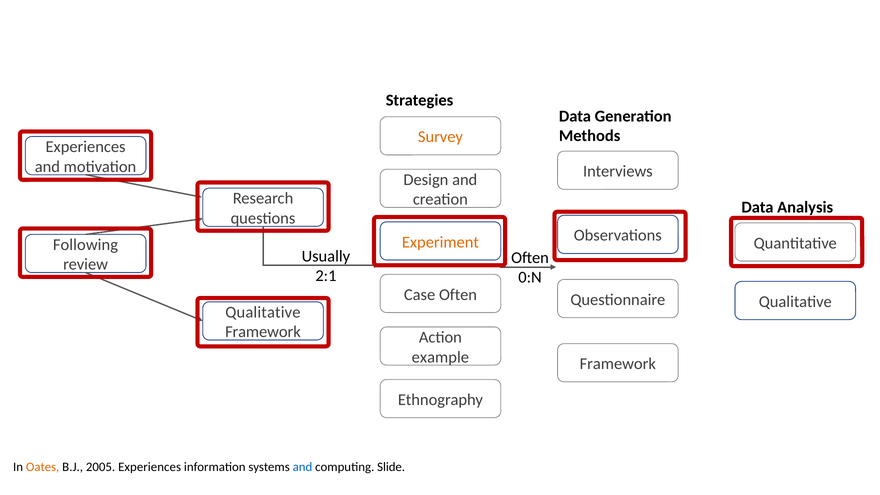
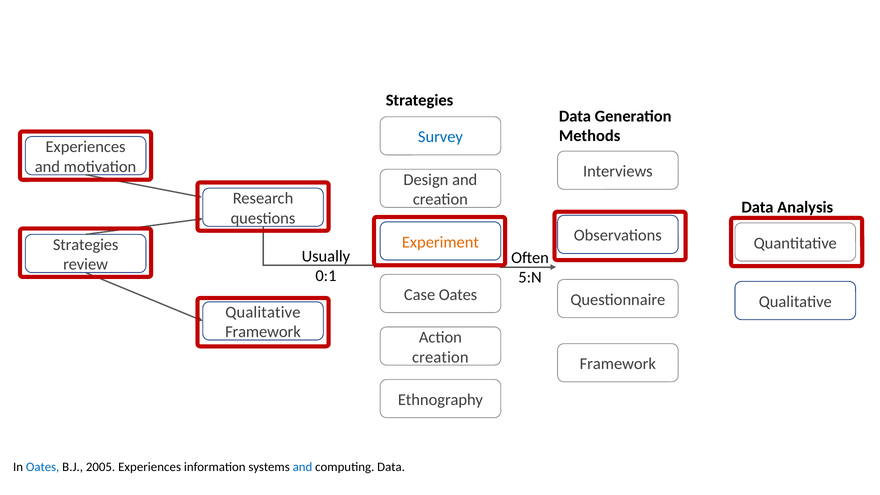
Survey colour: orange -> blue
Following at (86, 245): Following -> Strategies
2:1: 2:1 -> 0:1
0:N: 0:N -> 5:N
Case Often: Often -> Oates
example at (440, 357): example -> creation
Oates at (43, 467) colour: orange -> blue
computing Slide: Slide -> Data
